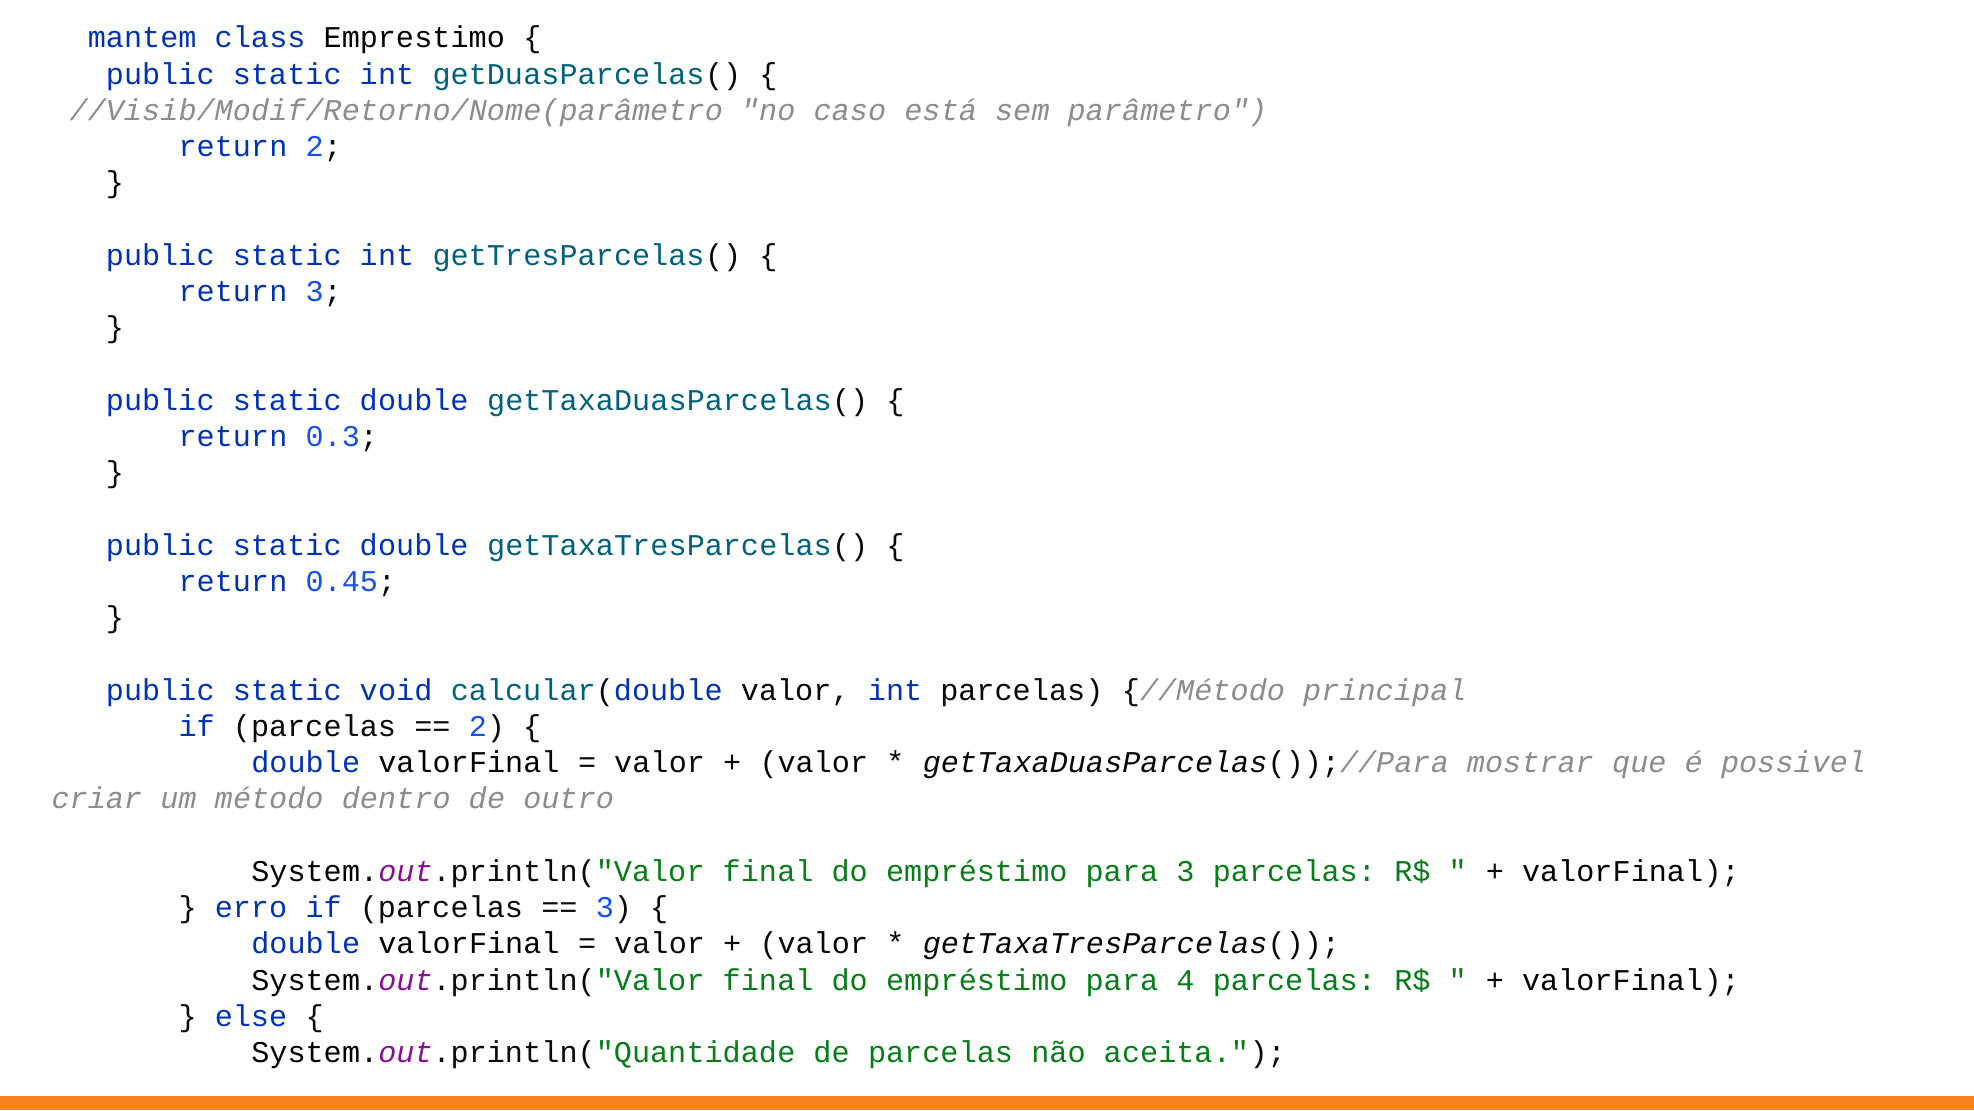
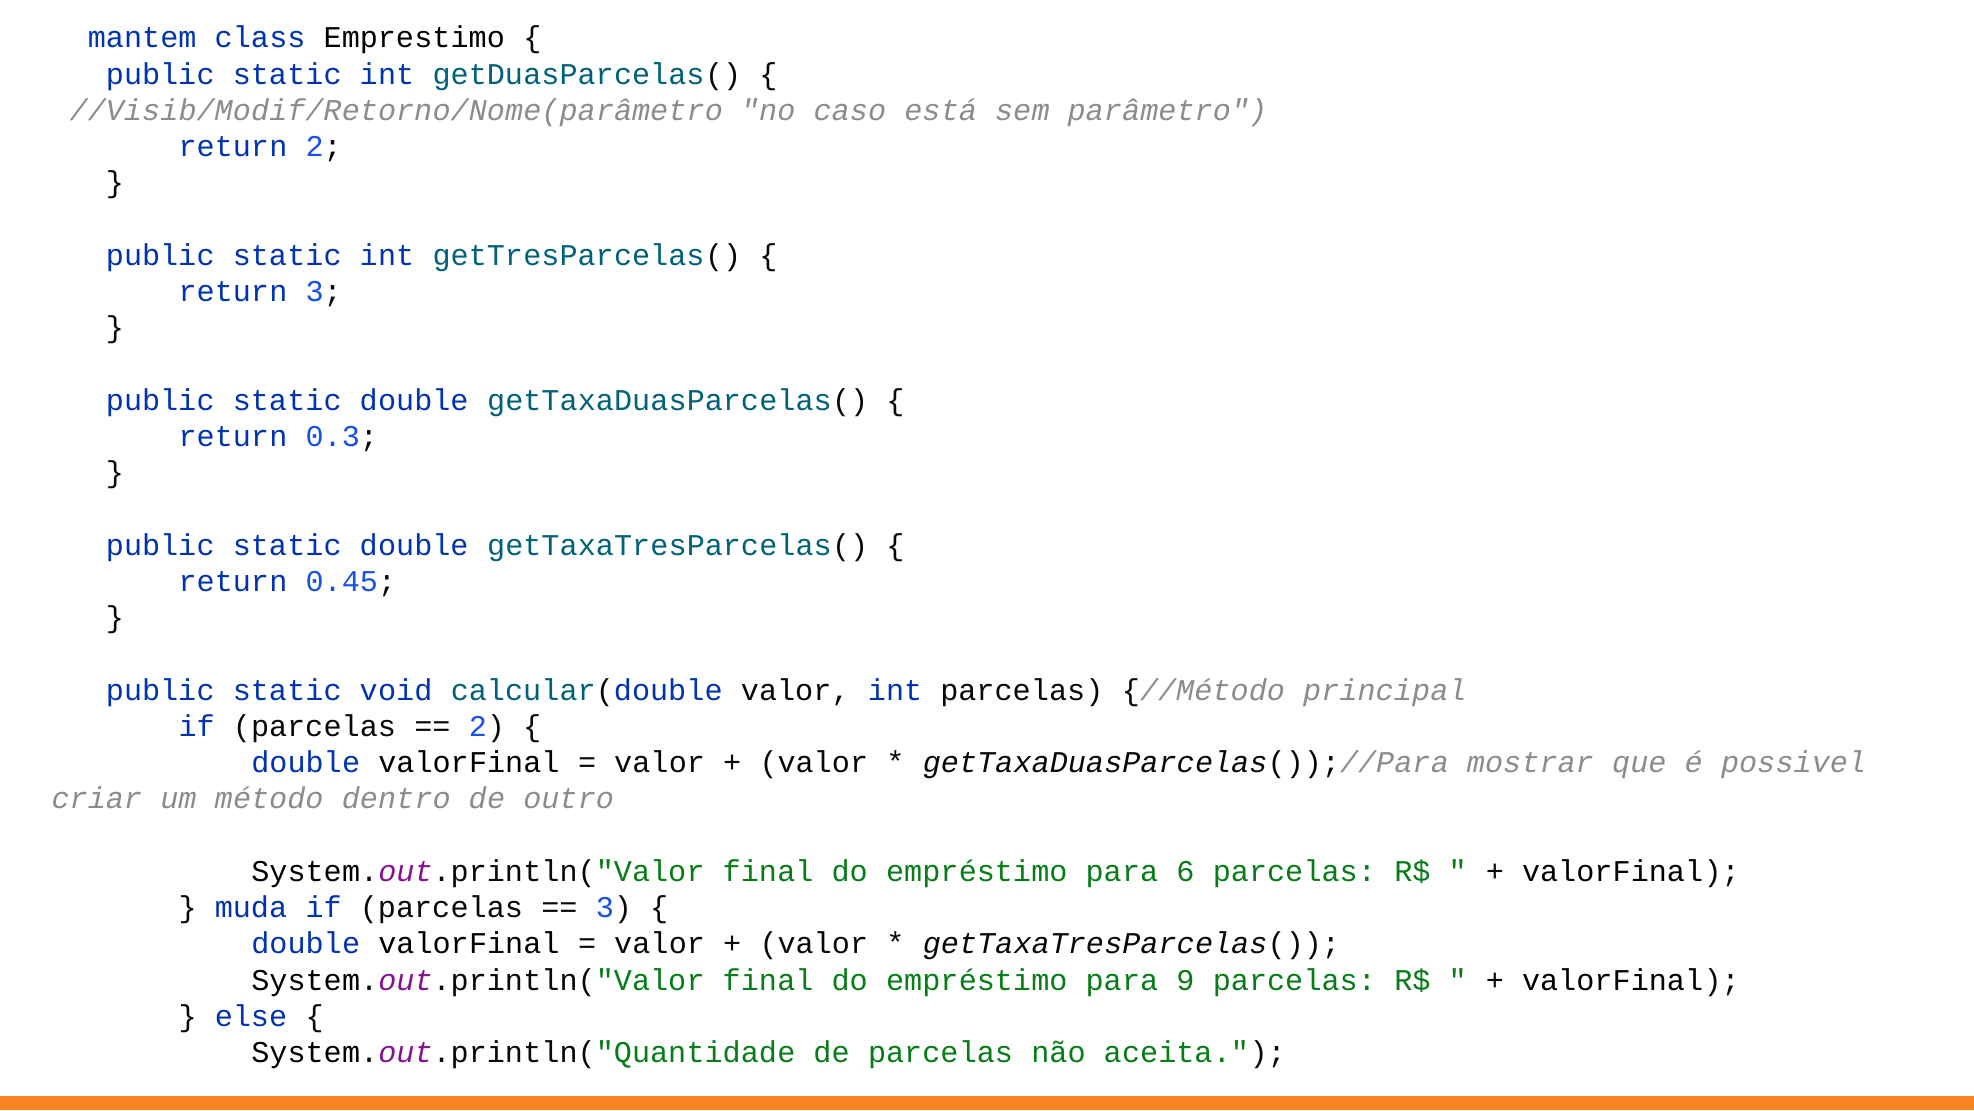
para 3: 3 -> 6
erro: erro -> muda
4: 4 -> 9
